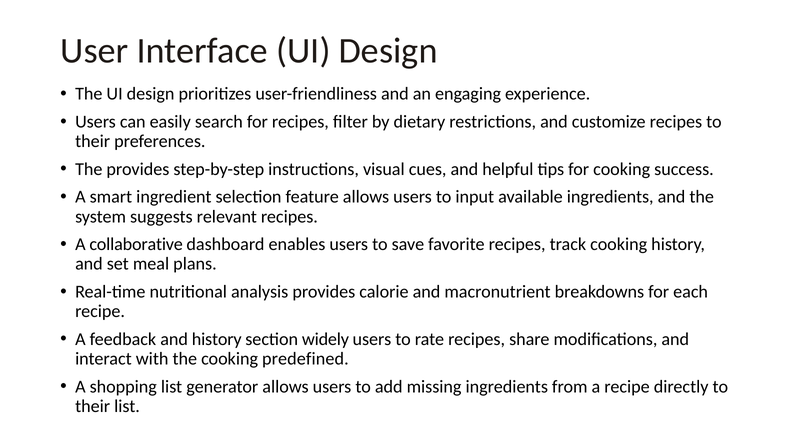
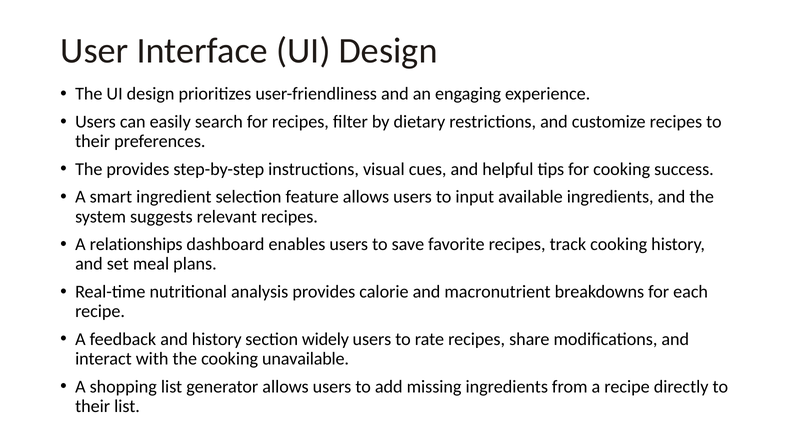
collaborative: collaborative -> relationships
predefined: predefined -> unavailable
